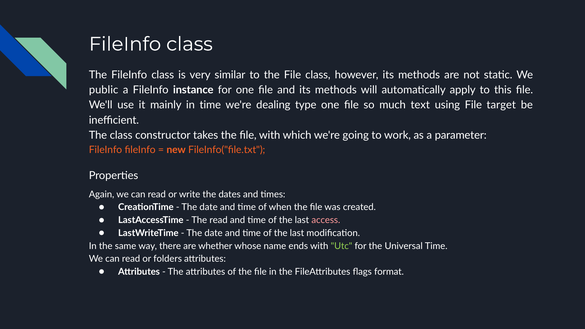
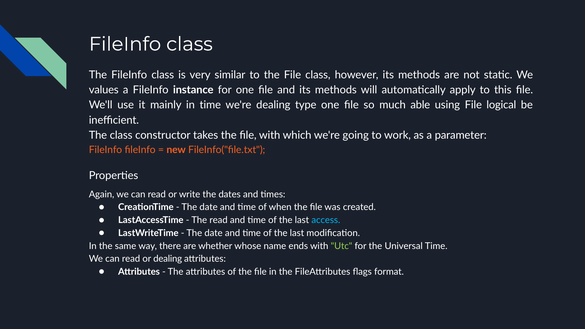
public: public -> values
text: text -> able
target: target -> logical
access colour: pink -> light blue
or folders: folders -> dealing
